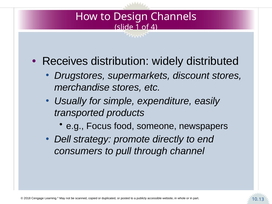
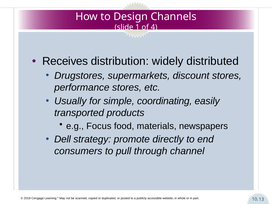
merchandise: merchandise -> performance
expenditure: expenditure -> coordinating
someone: someone -> materials
